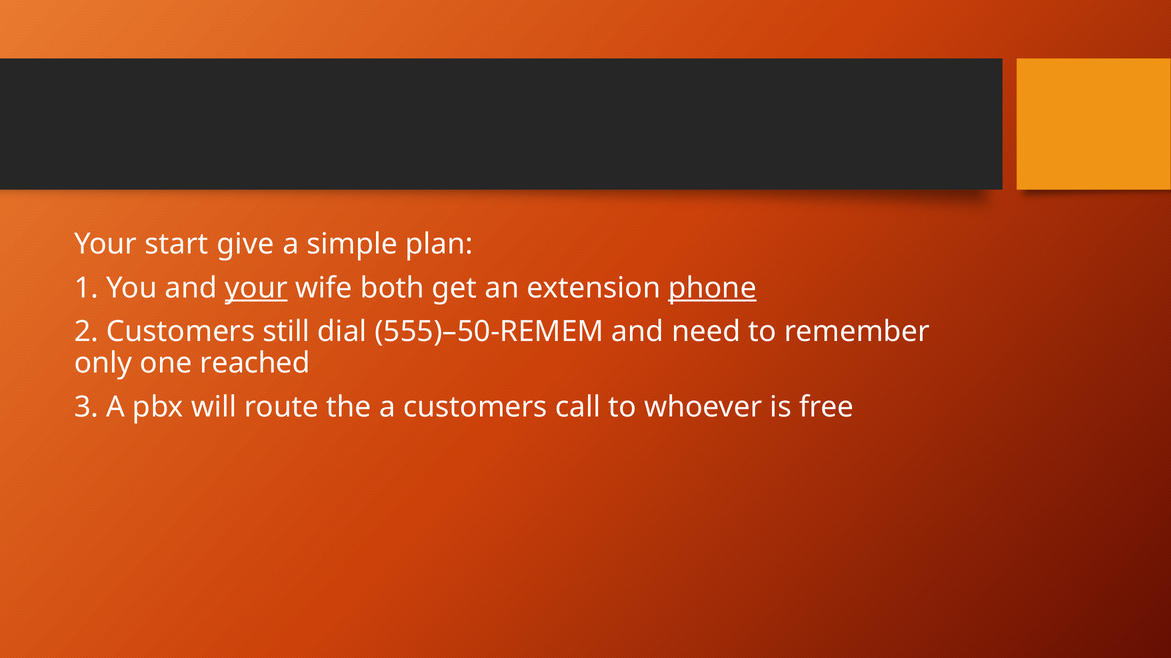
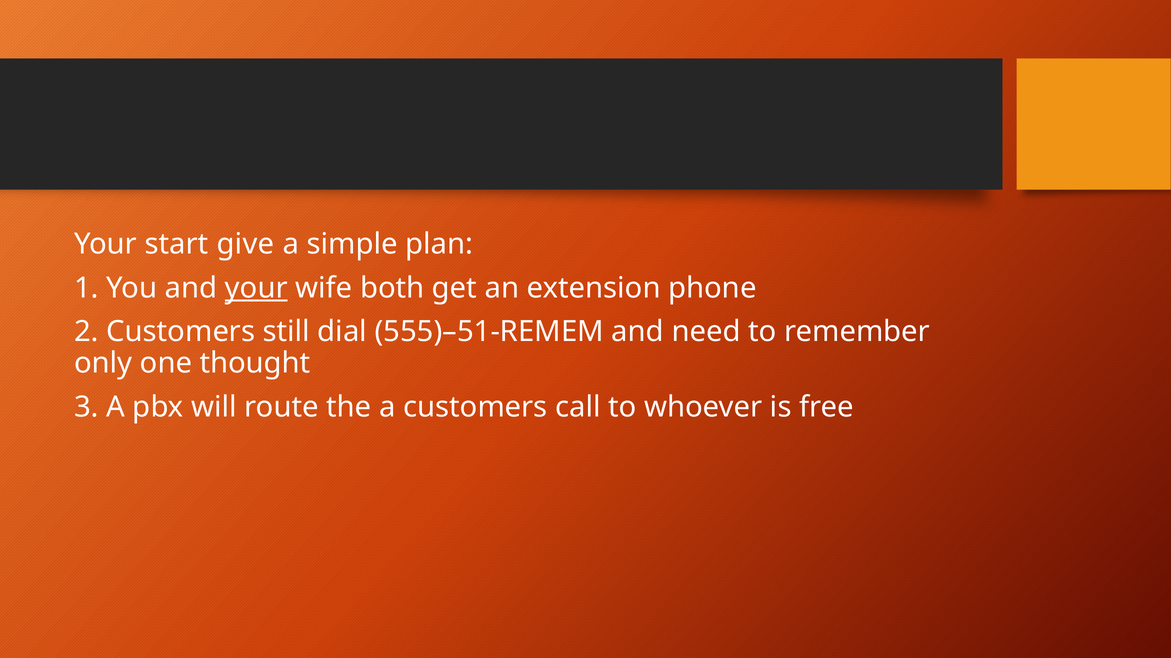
phone underline: present -> none
555)–50-REMEM: 555)–50-REMEM -> 555)–51-REMEM
reached: reached -> thought
